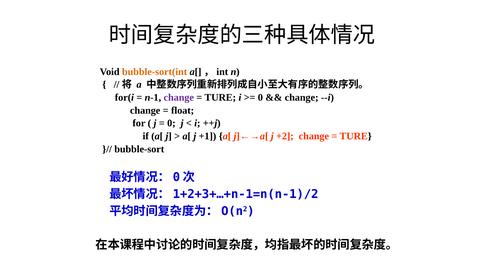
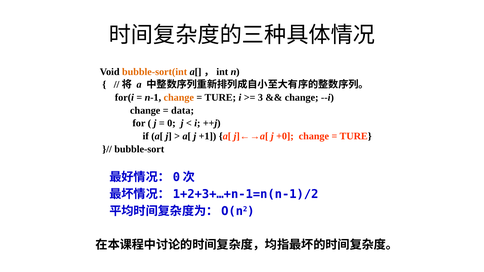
change at (179, 98) colour: purple -> orange
0 at (260, 98): 0 -> 3
float: float -> data
+2: +2 -> +0
